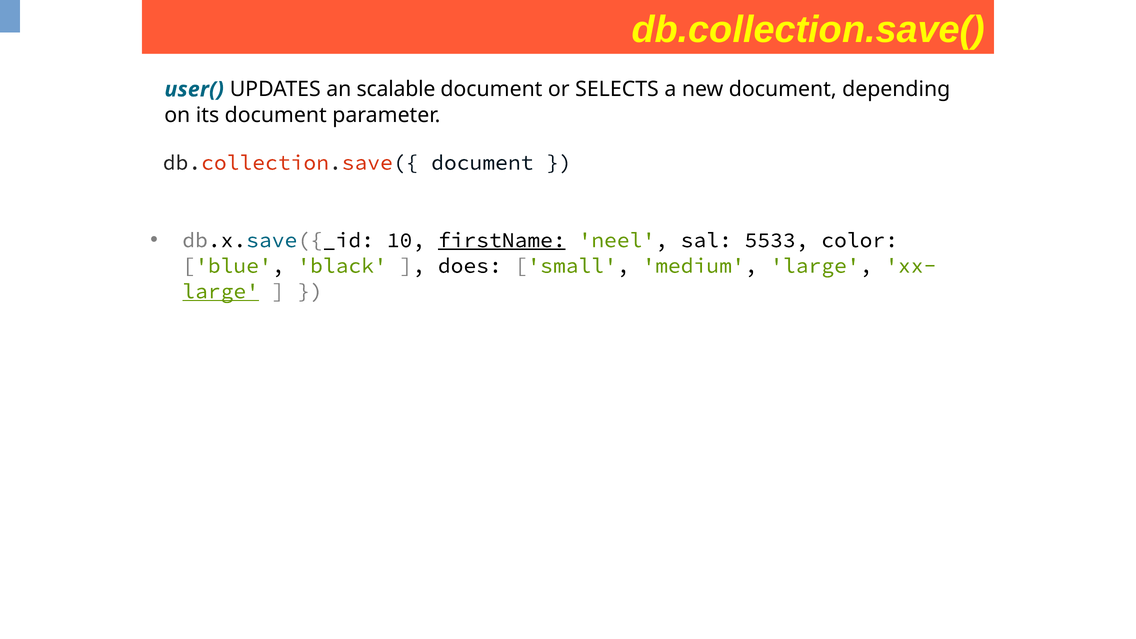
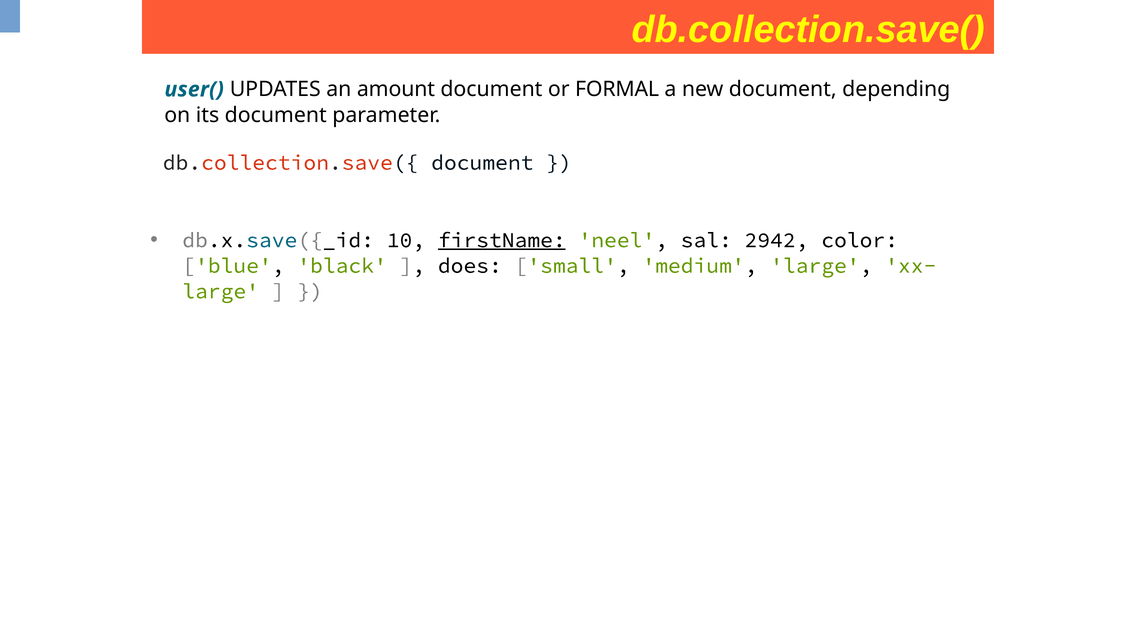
scalable: scalable -> amount
SELECTS: SELECTS -> FORMAL
5533: 5533 -> 2942
large at (221, 291) underline: present -> none
